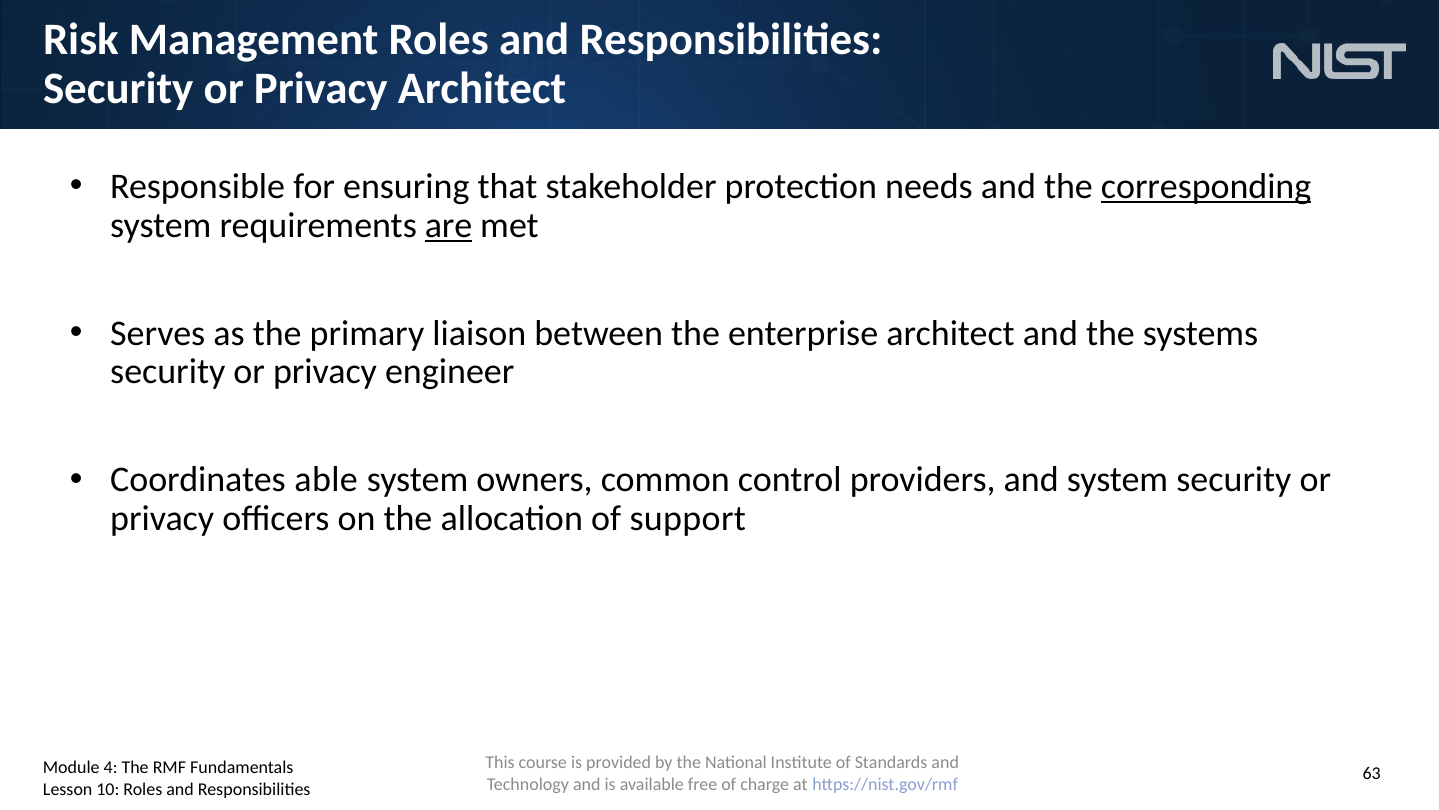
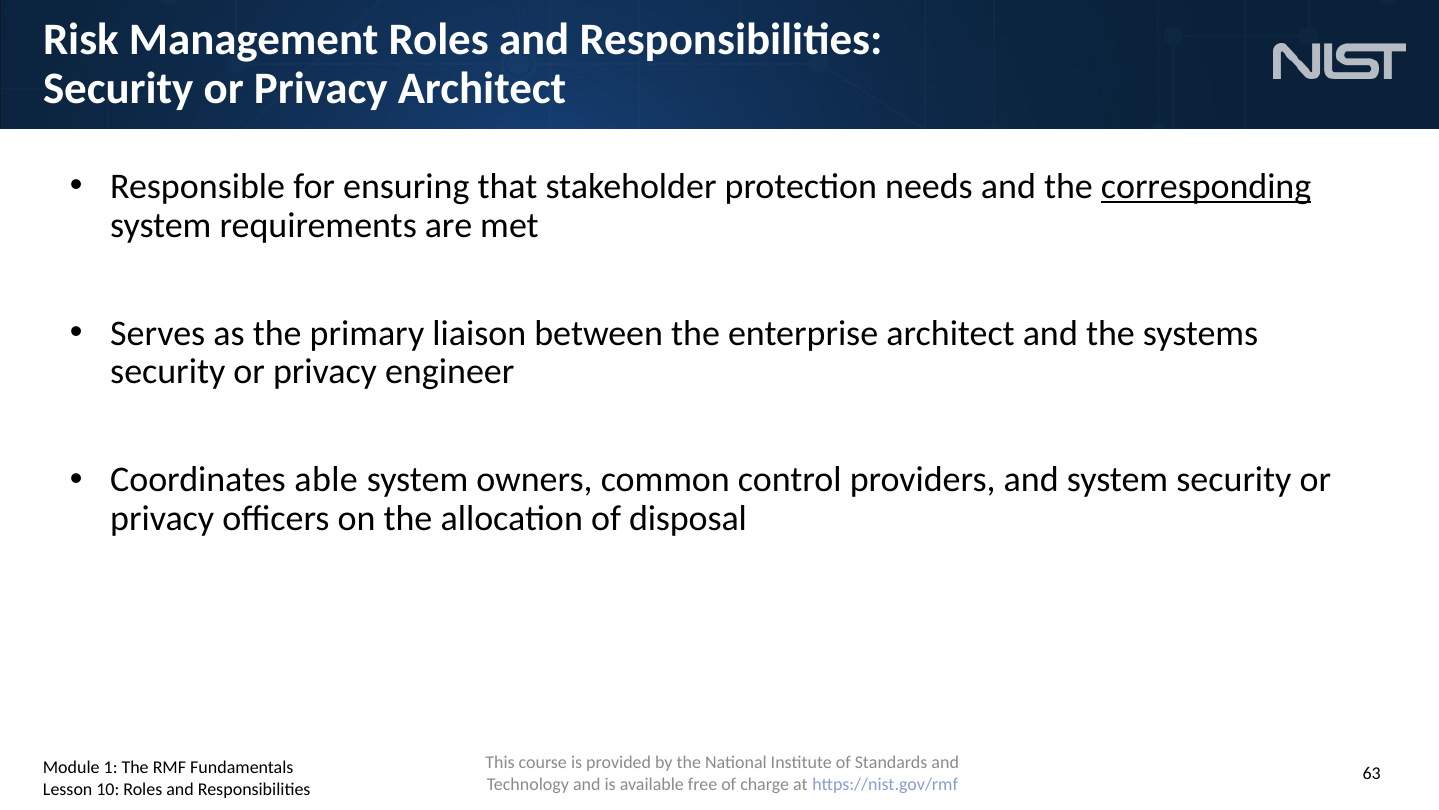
are underline: present -> none
support: support -> disposal
4: 4 -> 1
